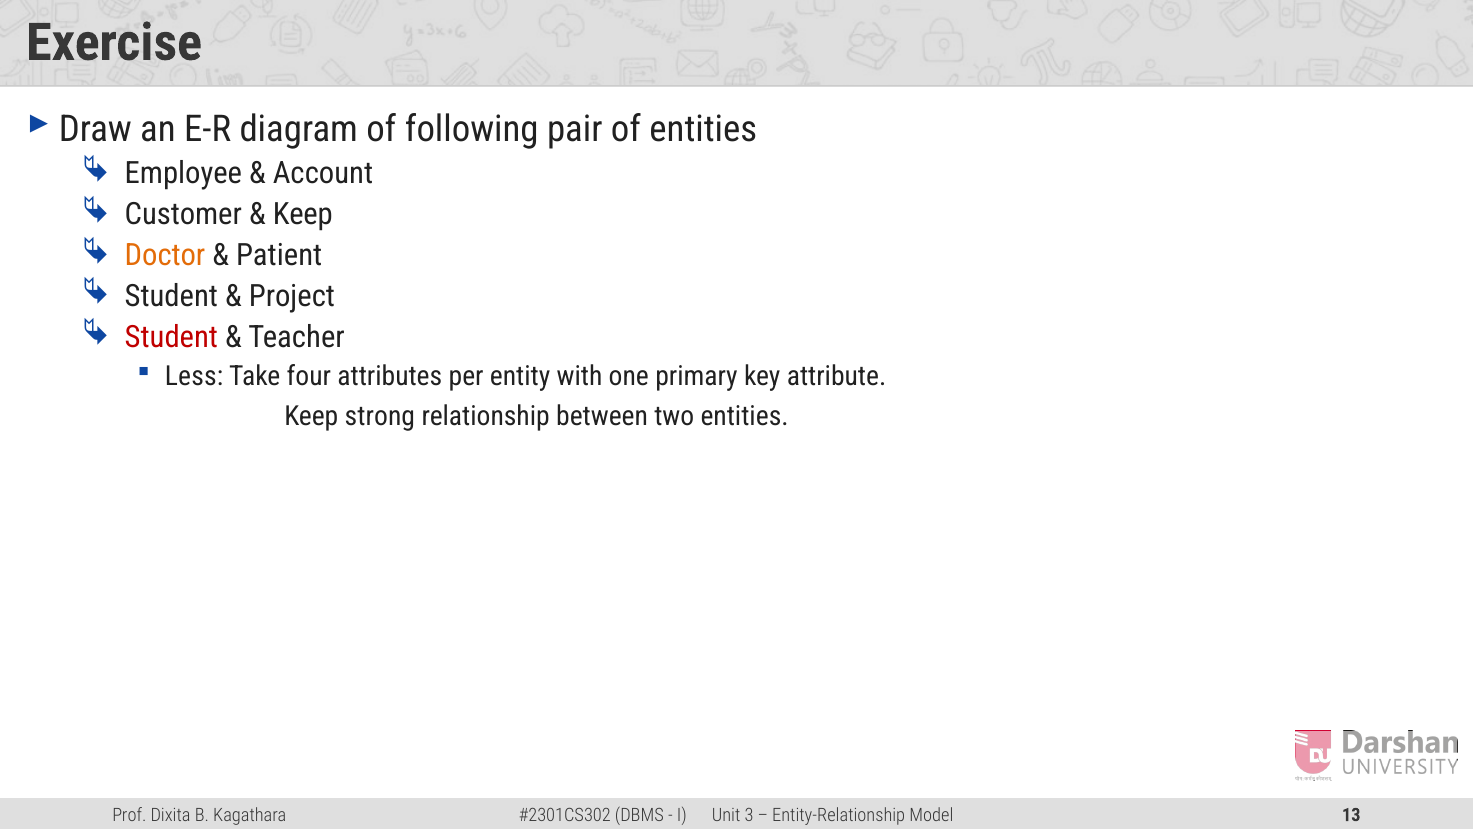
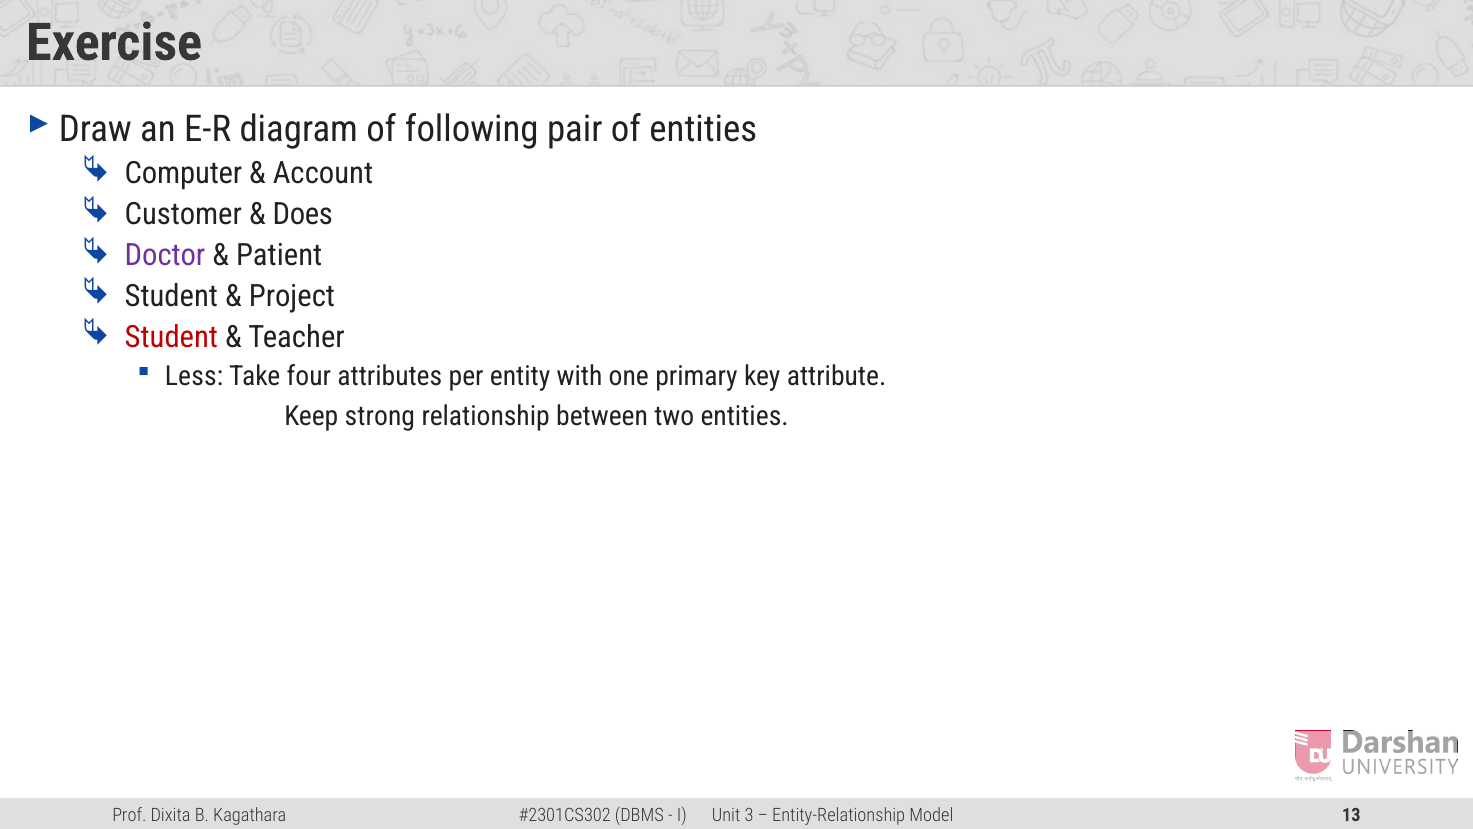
Employee: Employee -> Computer
Keep at (303, 214): Keep -> Does
Doctor colour: orange -> purple
